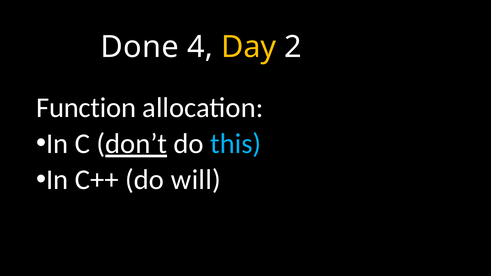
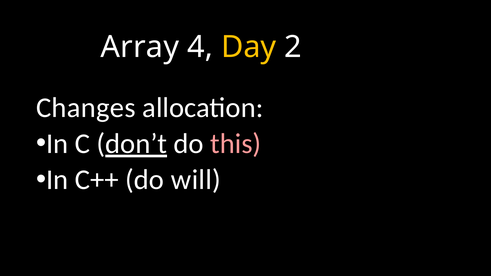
Done: Done -> Array
Function: Function -> Changes
this colour: light blue -> pink
